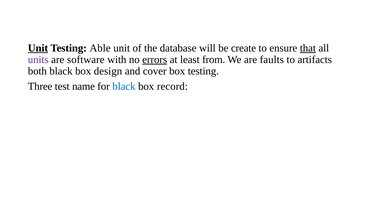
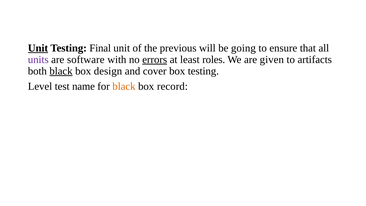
Able: Able -> Final
database: database -> previous
create: create -> going
that underline: present -> none
from: from -> roles
faults: faults -> given
black at (61, 71) underline: none -> present
Three: Three -> Level
black at (124, 86) colour: blue -> orange
